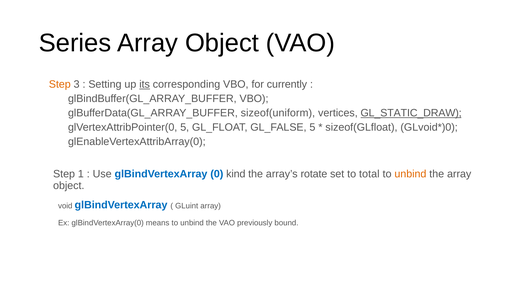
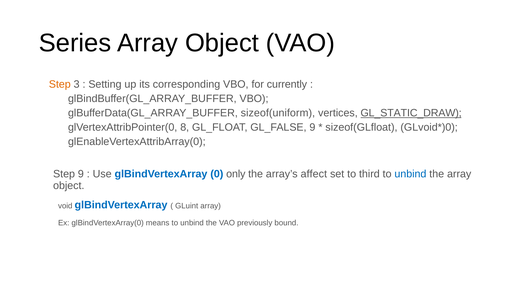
its underline: present -> none
glVertexAttribPointer(0 5: 5 -> 8
GL_FALSE 5: 5 -> 9
Step 1: 1 -> 9
kind: kind -> only
rotate: rotate -> affect
total: total -> third
unbind at (410, 174) colour: orange -> blue
